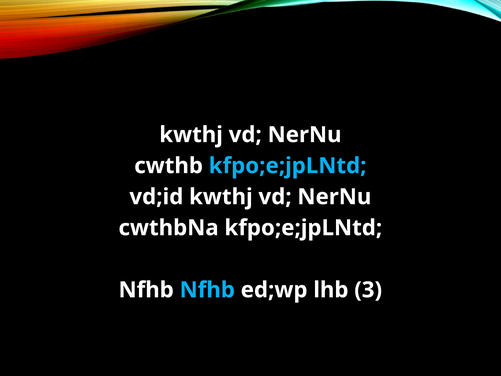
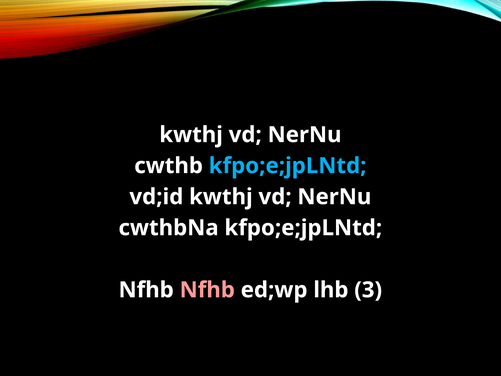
Nfhb at (207, 290) colour: light blue -> pink
